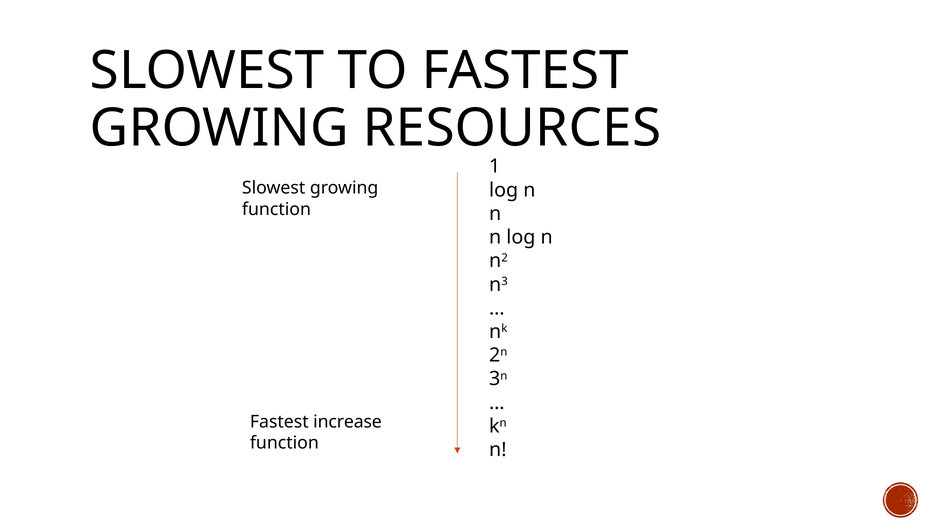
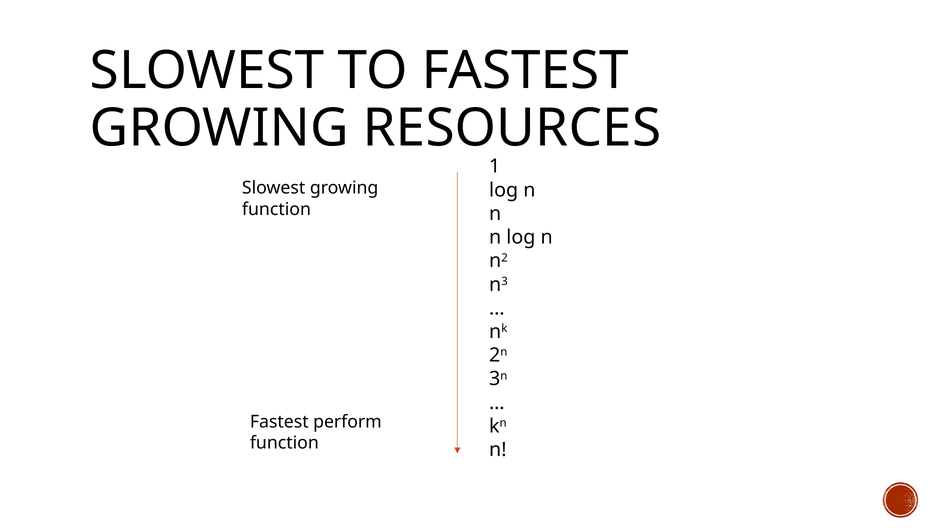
increase: increase -> perform
